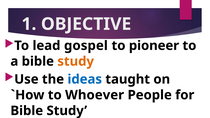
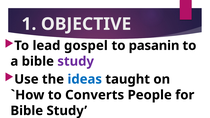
pioneer: pioneer -> pasanin
study at (76, 61) colour: orange -> purple
Whoever: Whoever -> Converts
